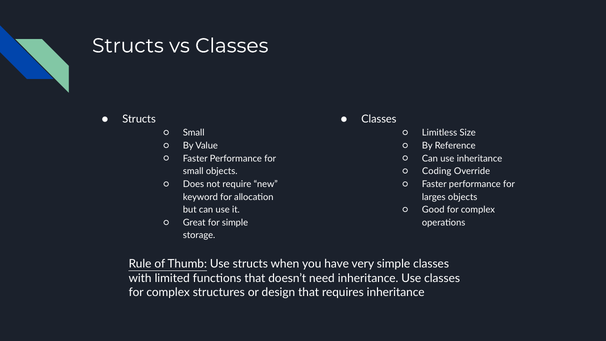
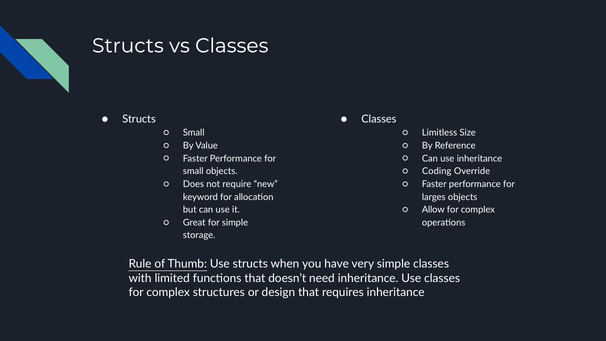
Good: Good -> Allow
